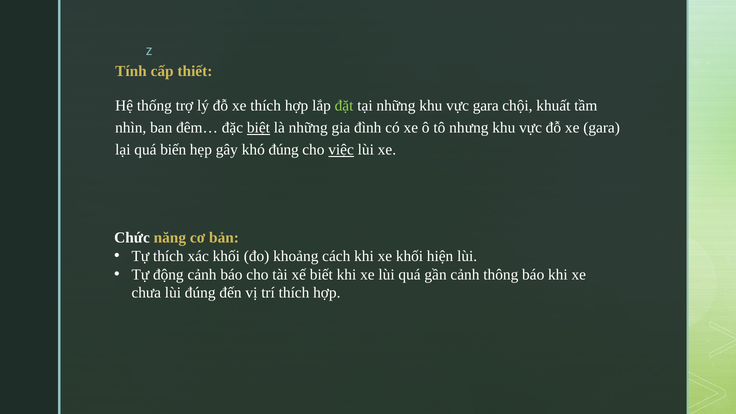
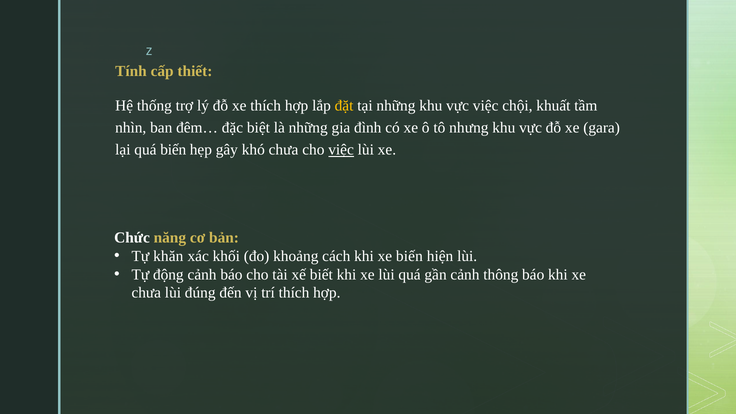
đặt colour: light green -> yellow
vực gara: gara -> việc
biệt underline: present -> none
khó đúng: đúng -> chưa
Tự thích: thích -> khăn
xe khối: khối -> biến
